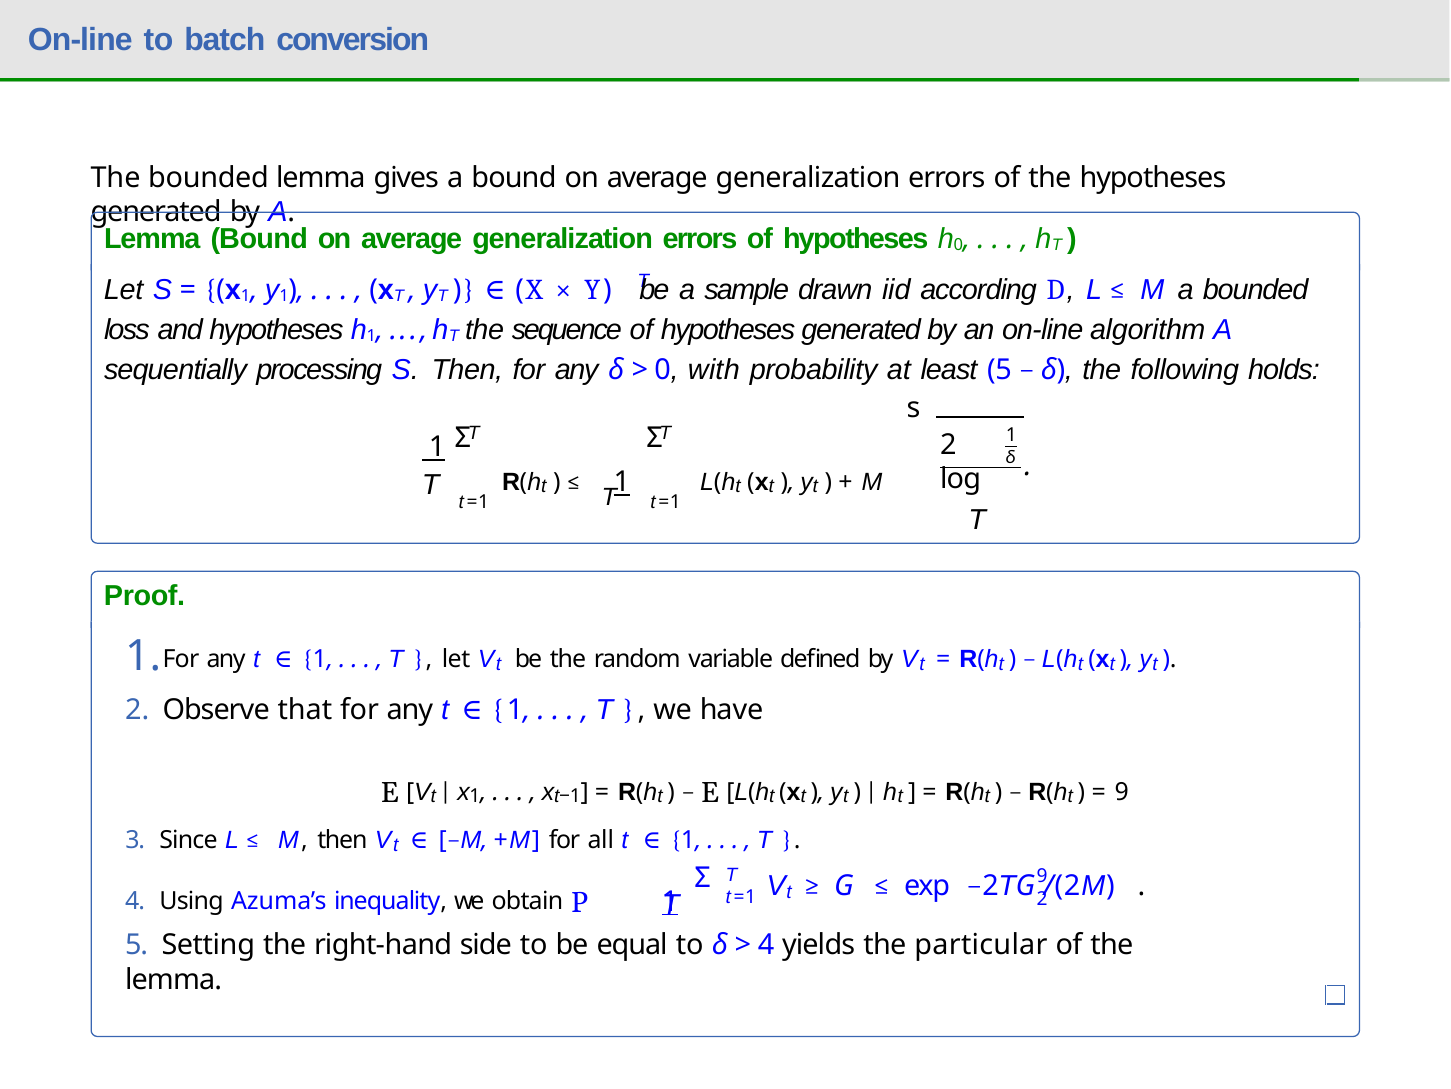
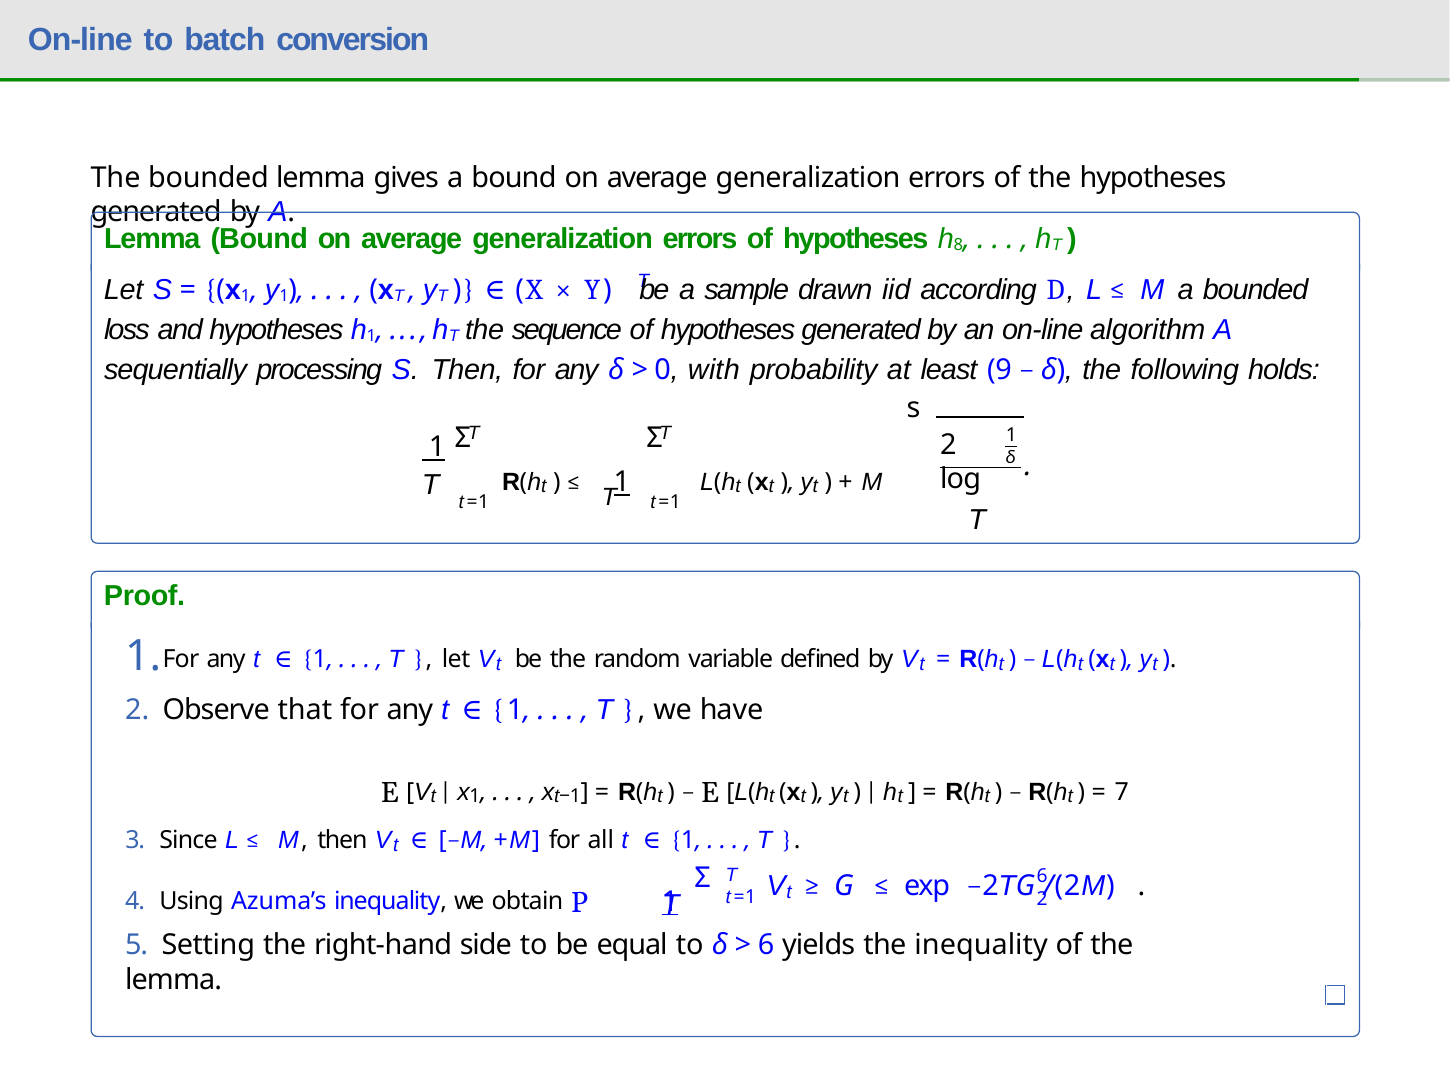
0 at (958, 245): 0 -> 8
least 5: 5 -> 9
9 at (1122, 792): 9 -> 7
Σ 9: 9 -> 6
4 at (766, 945): 4 -> 6
the particular: particular -> inequality
